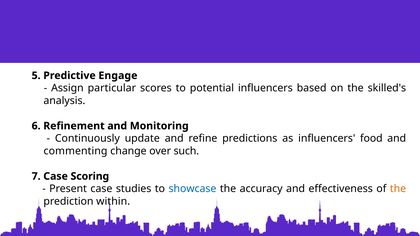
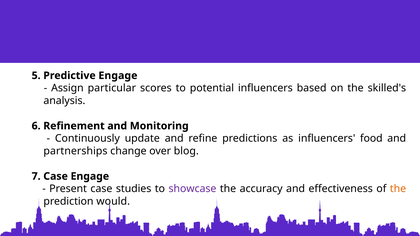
commenting: commenting -> partnerships
such: such -> blog
Case Scoring: Scoring -> Engage
showcase colour: blue -> purple
within: within -> would
